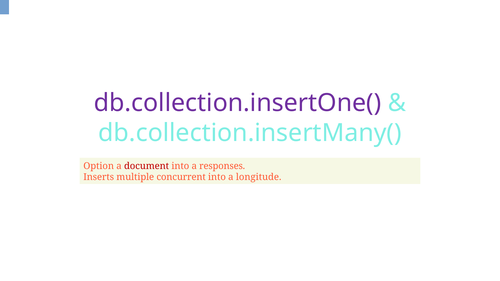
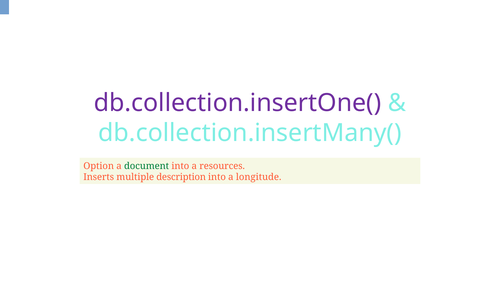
document colour: red -> green
responses: responses -> resources
concurrent: concurrent -> description
